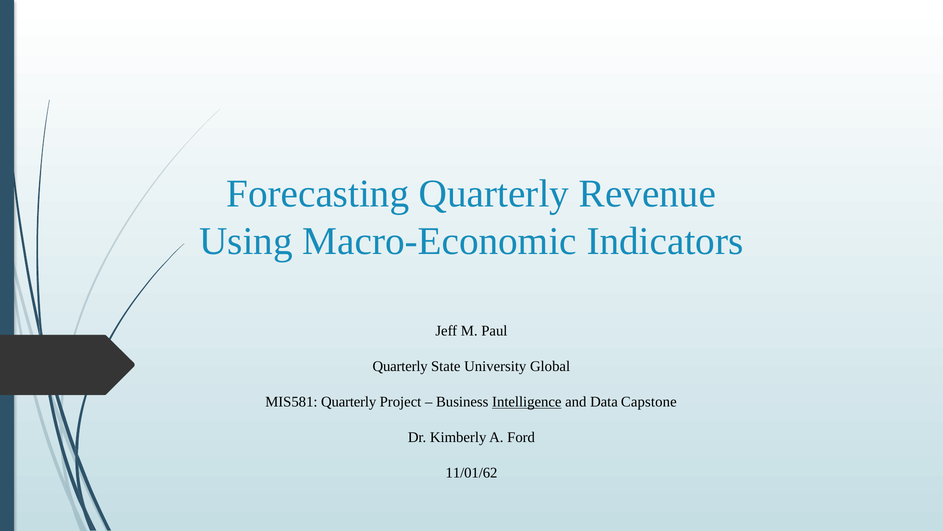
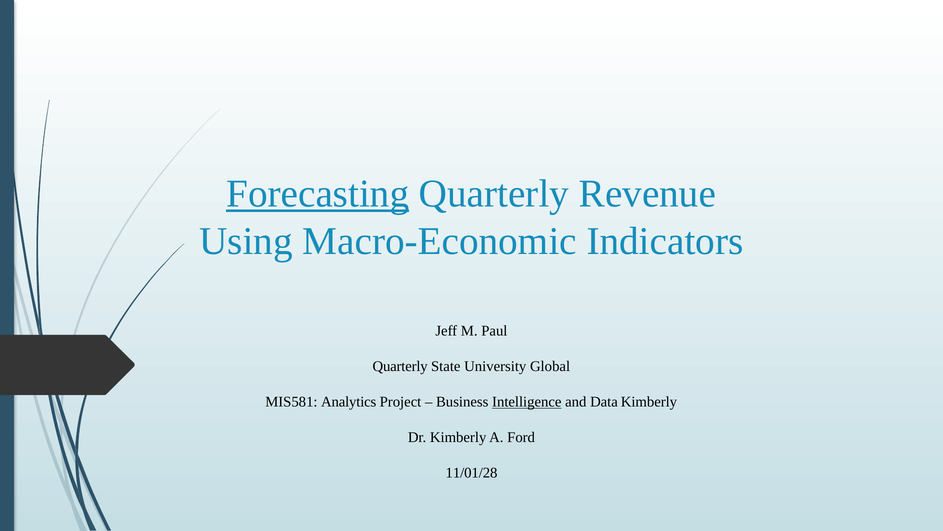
Forecasting underline: none -> present
MIS581 Quarterly: Quarterly -> Analytics
Data Capstone: Capstone -> Kimberly
11/01/62: 11/01/62 -> 11/01/28
